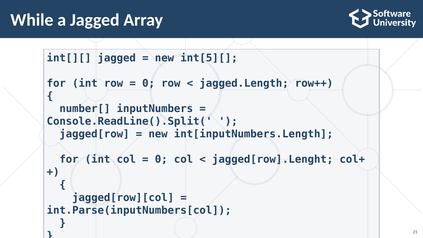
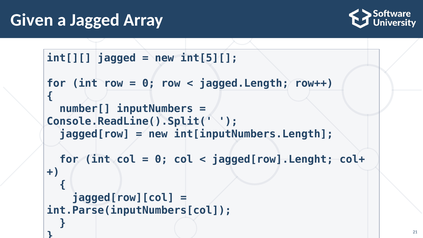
While: While -> Given
